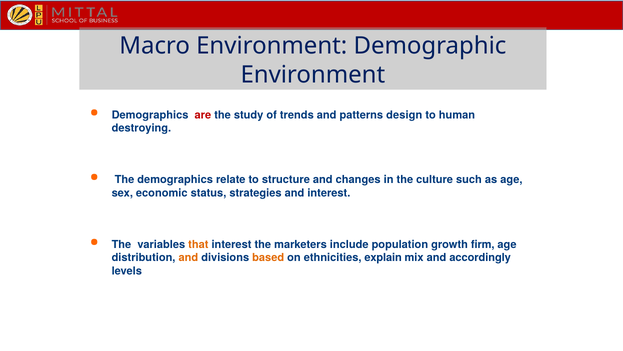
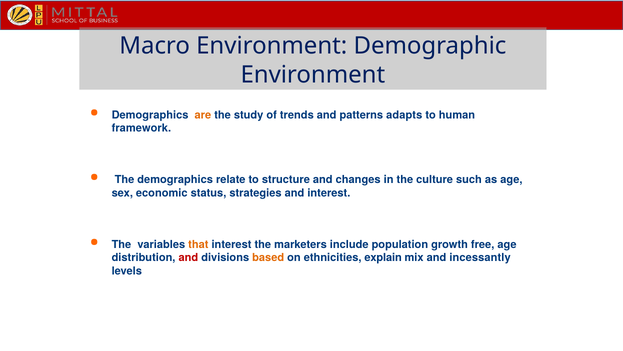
are colour: red -> orange
design: design -> adapts
destroying: destroying -> framework
firm: firm -> free
and at (188, 257) colour: orange -> red
accordingly: accordingly -> incessantly
